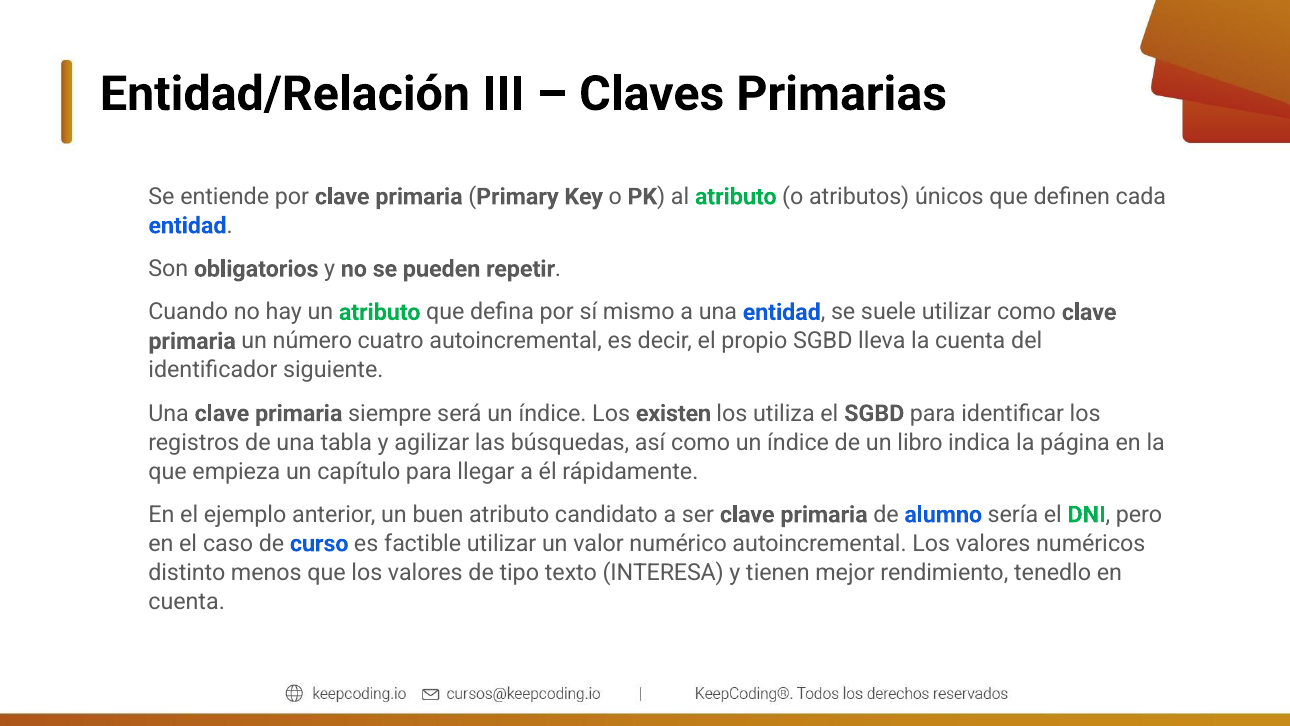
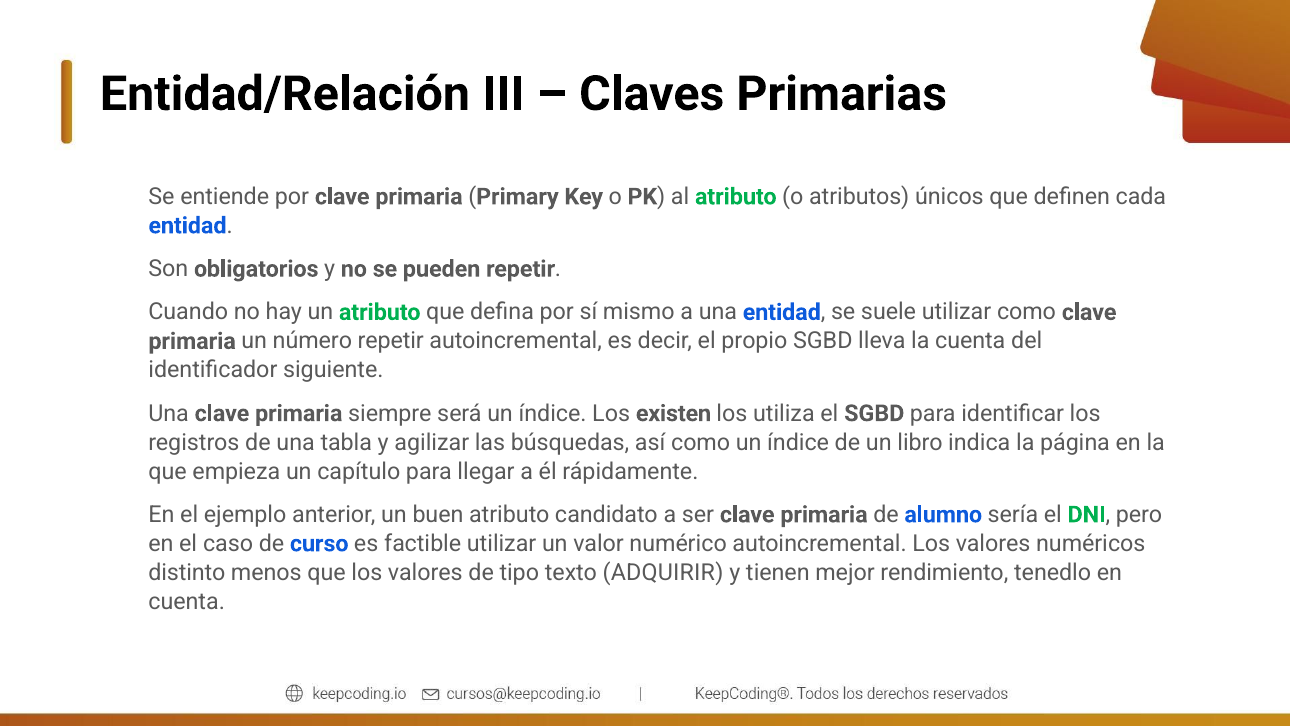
número cuatro: cuatro -> repetir
INTERESA: INTERESA -> ADQUIRIR
